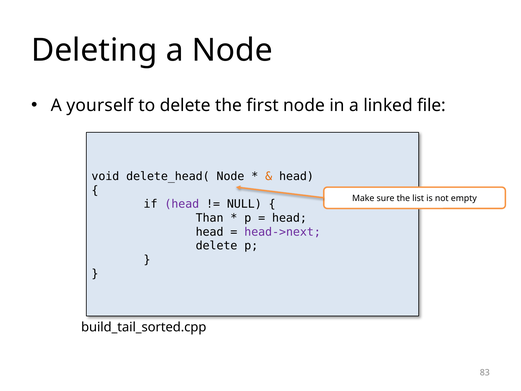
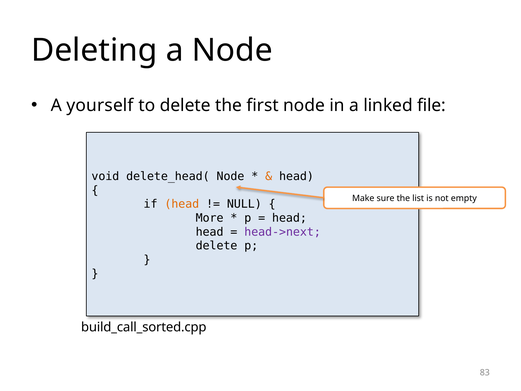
head at (182, 204) colour: purple -> orange
Than: Than -> More
build_tail_sorted.cpp: build_tail_sorted.cpp -> build_call_sorted.cpp
